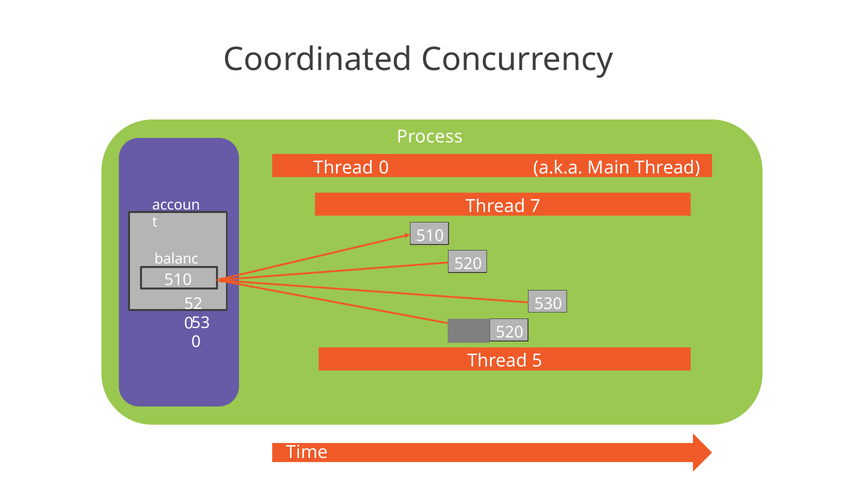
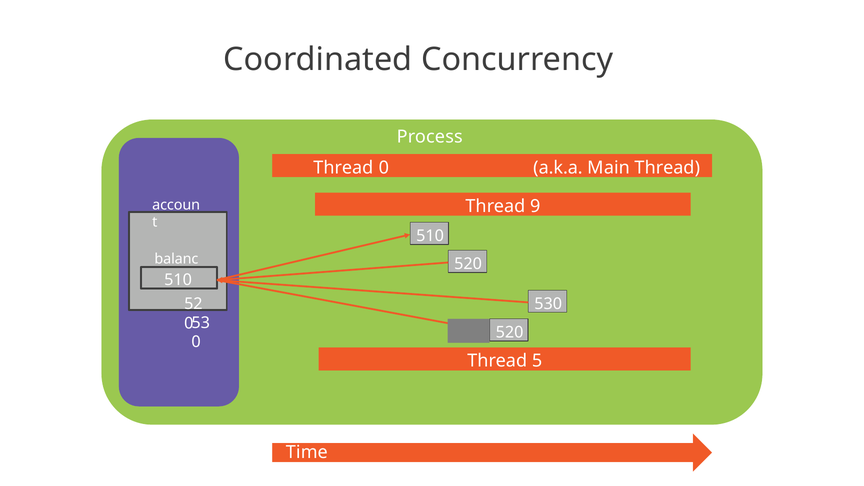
7: 7 -> 9
